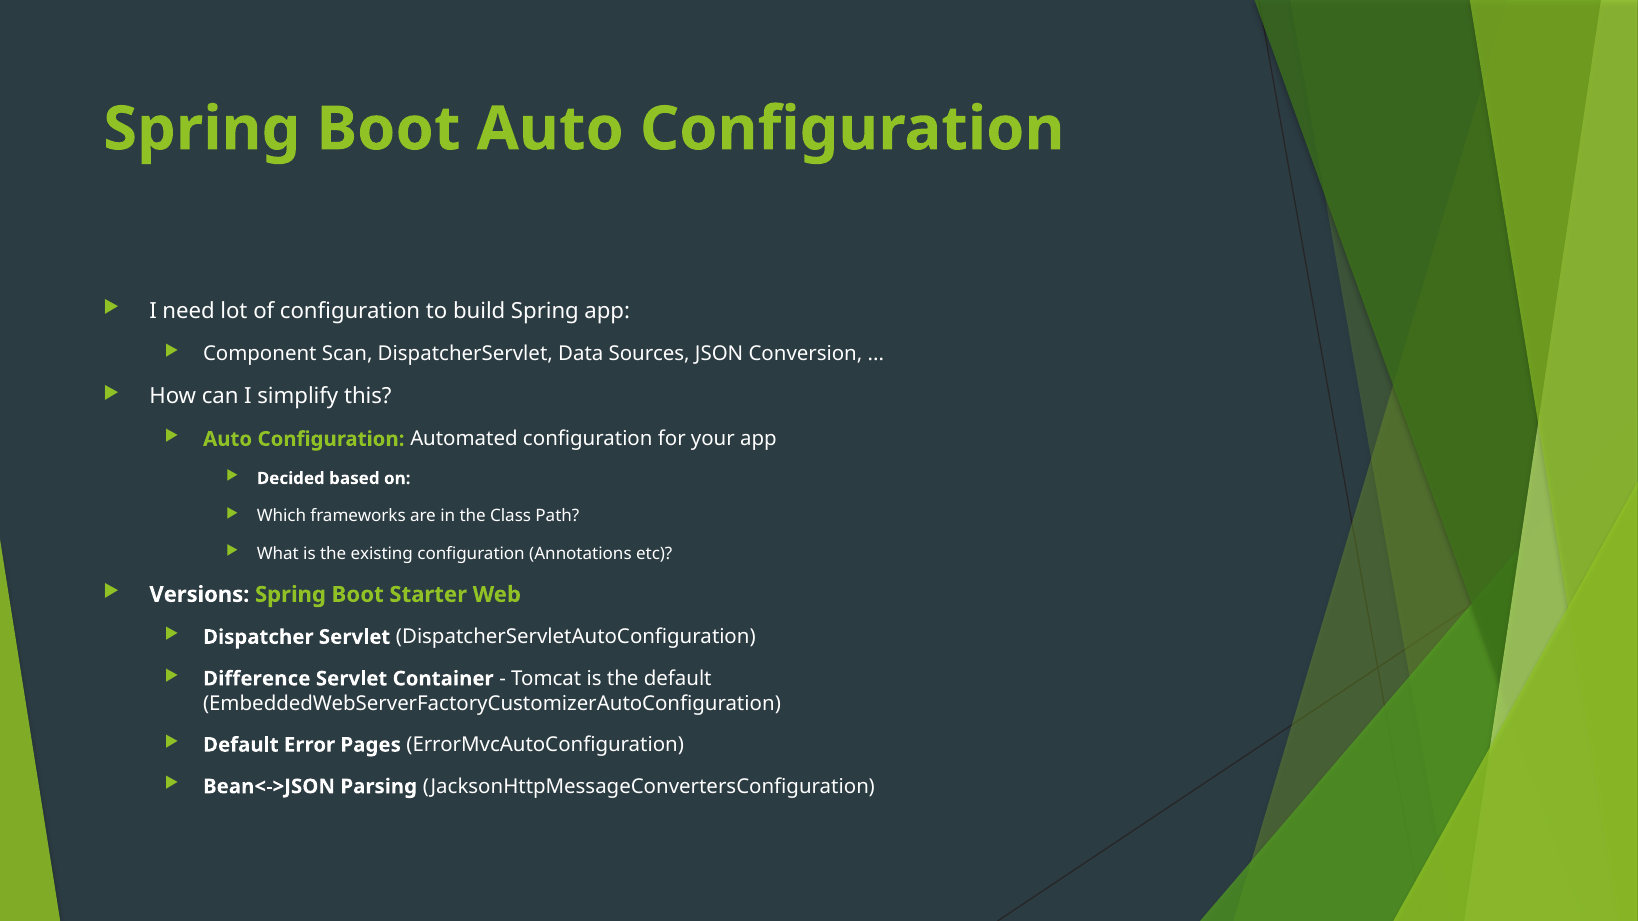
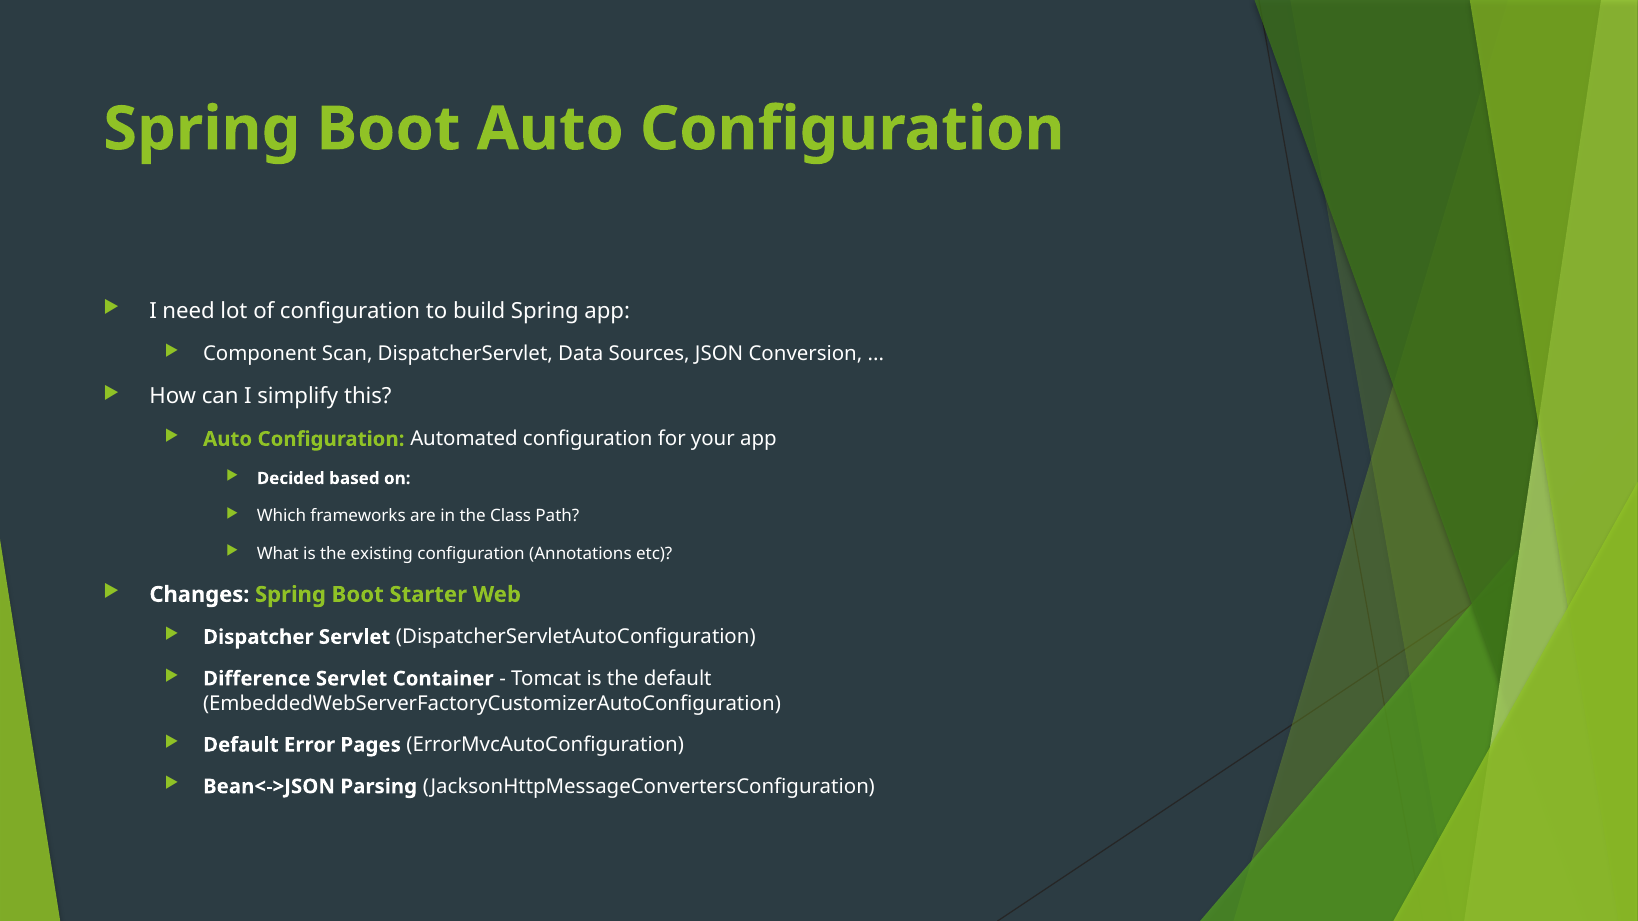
Versions: Versions -> Changes
